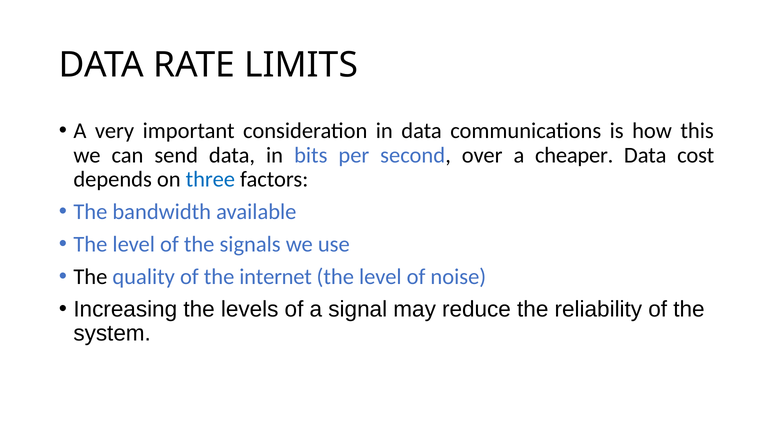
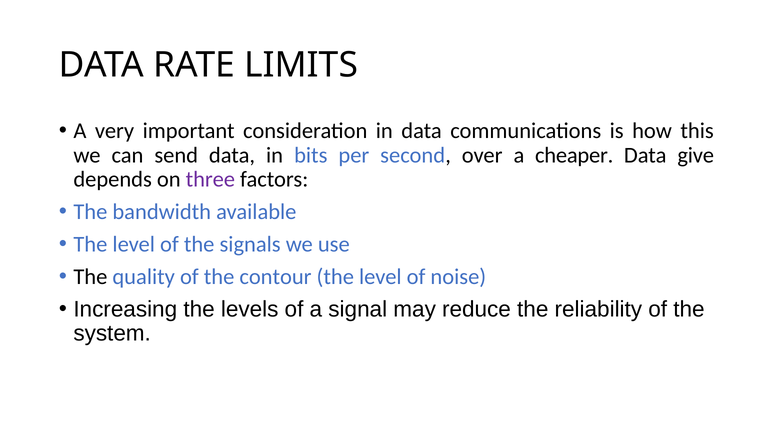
cost: cost -> give
three colour: blue -> purple
internet: internet -> contour
